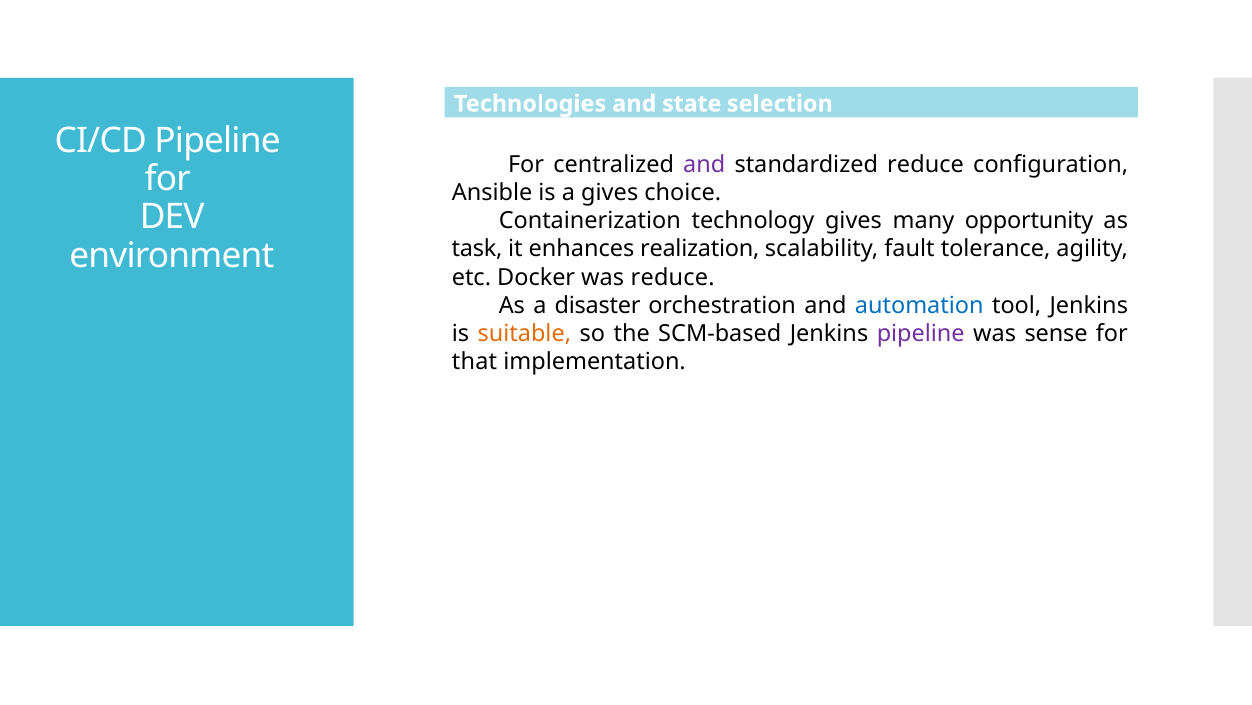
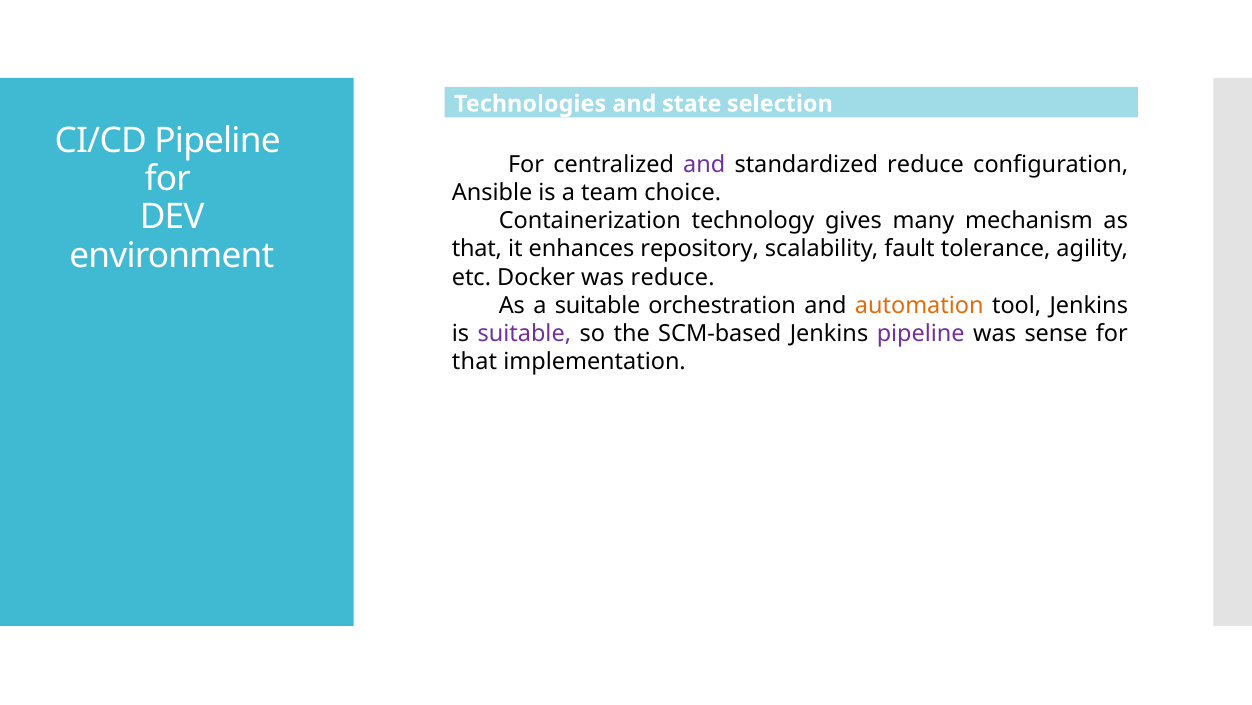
a gives: gives -> team
opportunity: opportunity -> mechanism
task at (477, 249): task -> that
realization: realization -> repository
a disaster: disaster -> suitable
automation colour: blue -> orange
suitable at (524, 333) colour: orange -> purple
